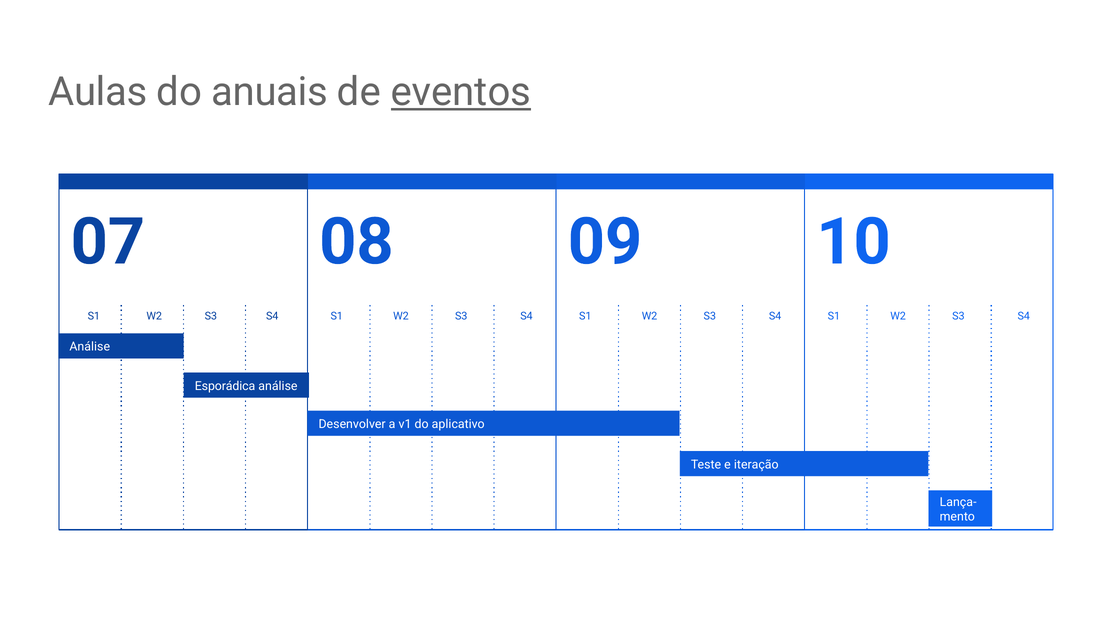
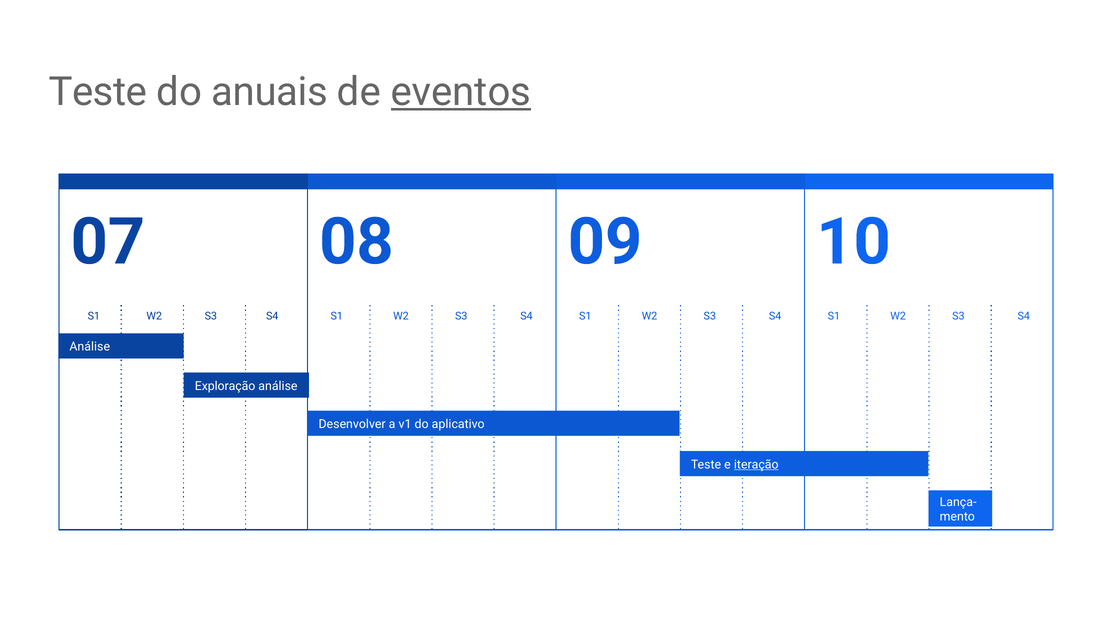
Aulas at (98, 92): Aulas -> Teste
Esporádica: Esporádica -> Exploração
iteração underline: none -> present
